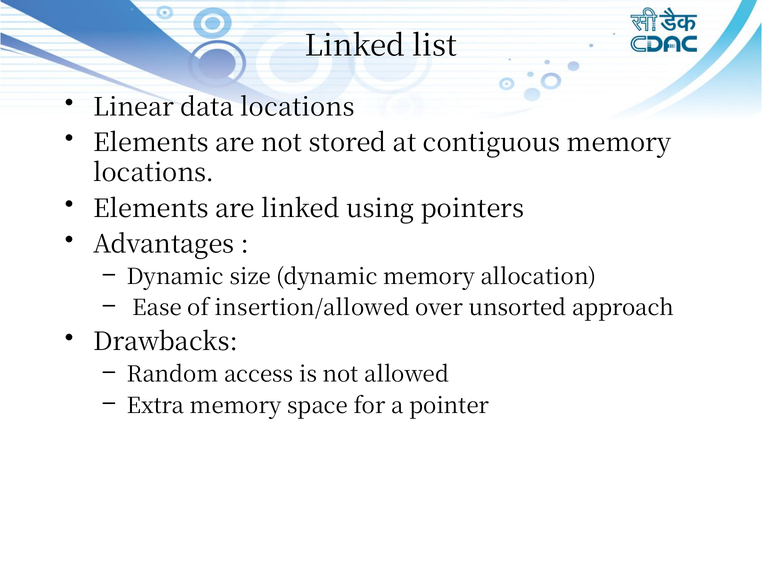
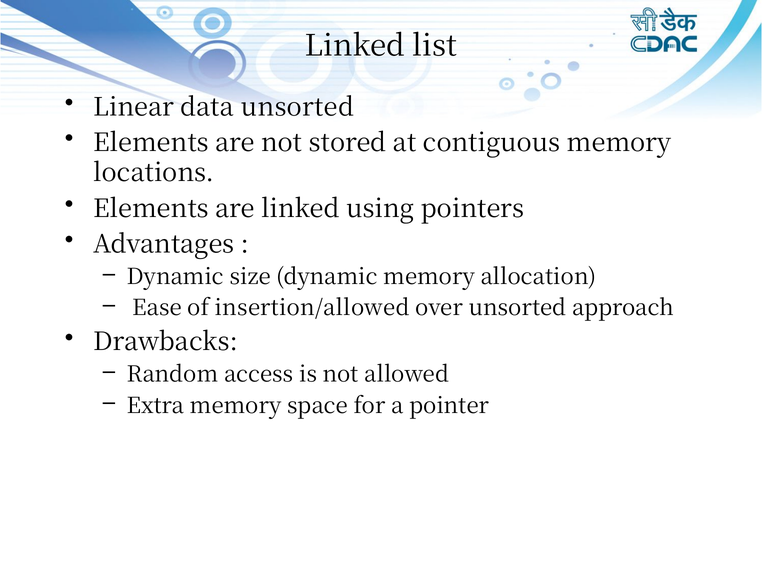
data locations: locations -> unsorted
